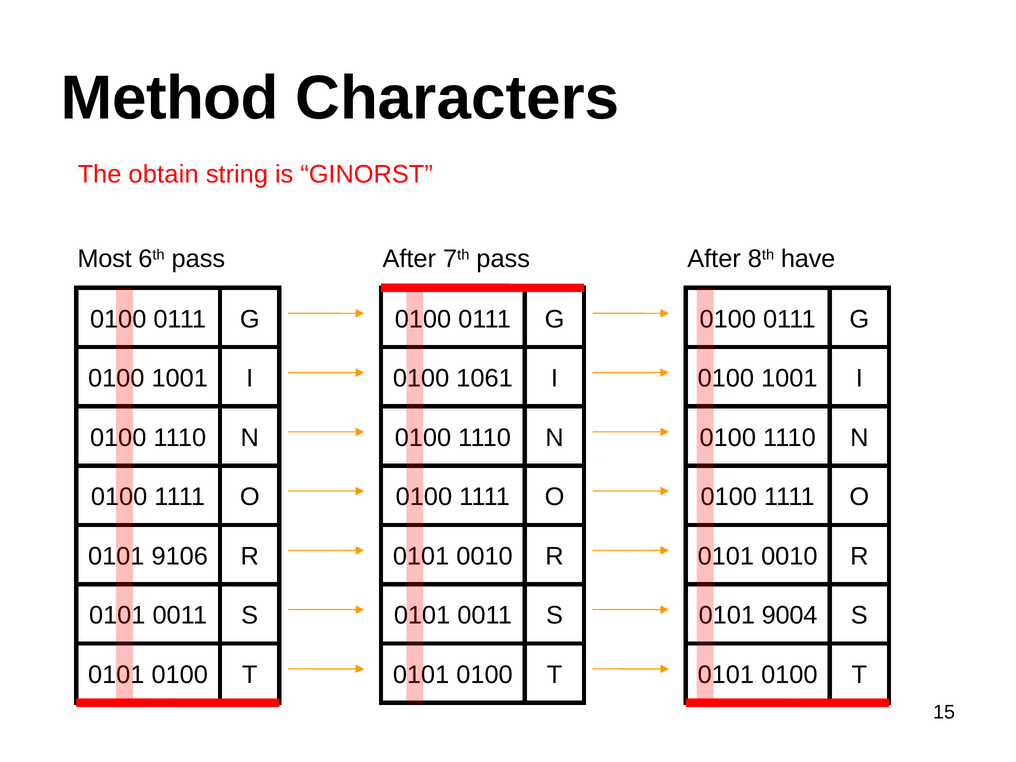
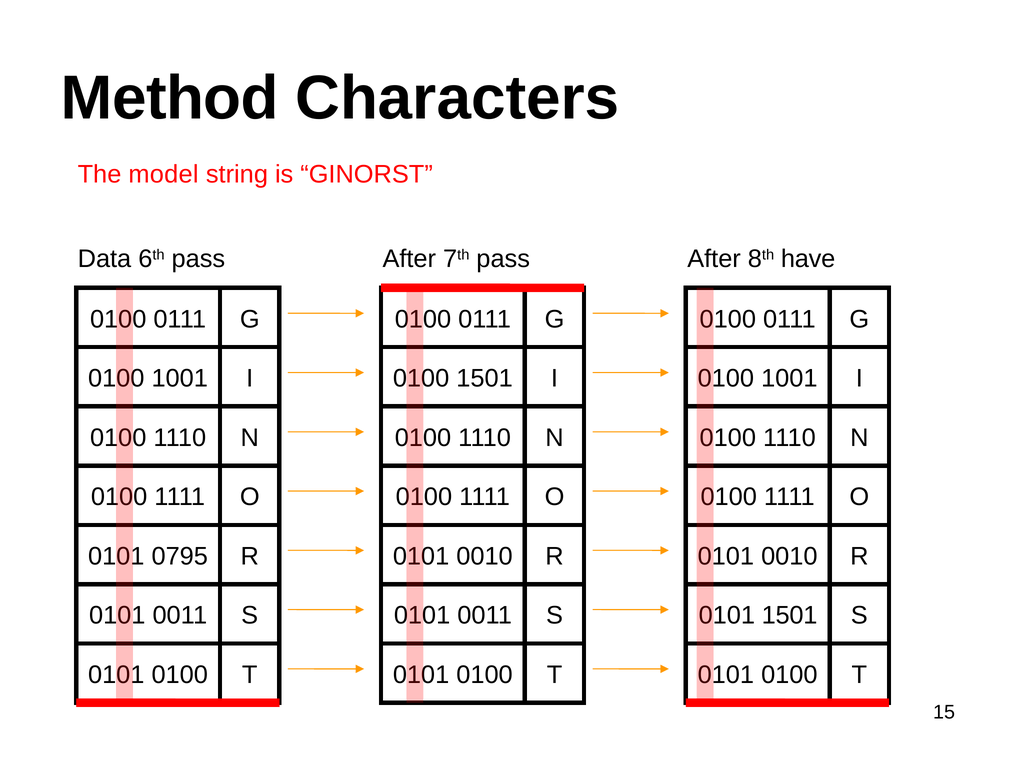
obtain: obtain -> model
Most: Most -> Data
1061 at (485, 378): 1061 -> 1501
9106: 9106 -> 0795
9004 at (790, 616): 9004 -> 1501
